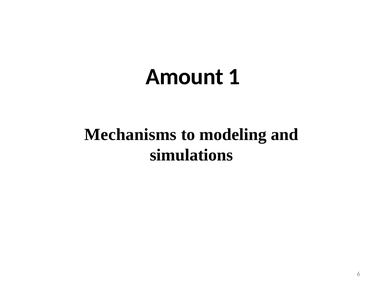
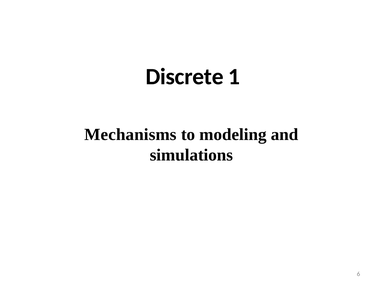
Amount: Amount -> Discrete
